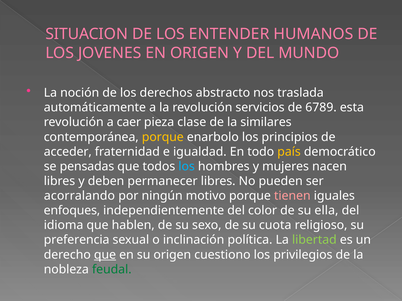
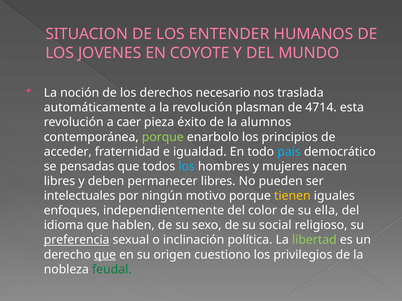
EN ORIGEN: ORIGEN -> COYOTE
abstracto: abstracto -> necesario
servicios: servicios -> plasman
6789: 6789 -> 4714
clase: clase -> éxito
similares: similares -> alumnos
porque at (163, 137) colour: yellow -> light green
país colour: yellow -> light blue
acorralando: acorralando -> intelectuales
tienen colour: pink -> yellow
cuota: cuota -> social
preferencia underline: none -> present
